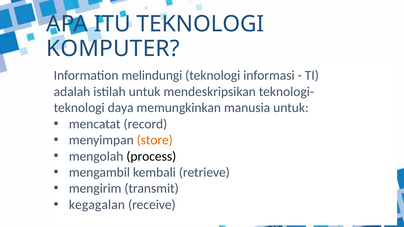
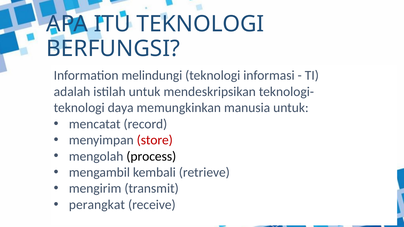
KOMPUTER: KOMPUTER -> BERFUNGSI
store colour: orange -> red
kegagalan: kegagalan -> perangkat
